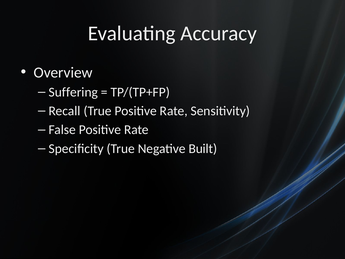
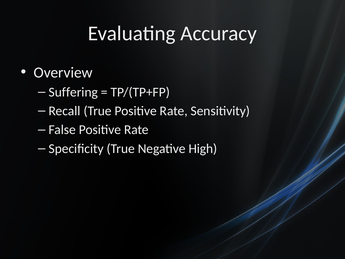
Built: Built -> High
